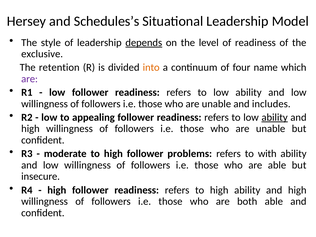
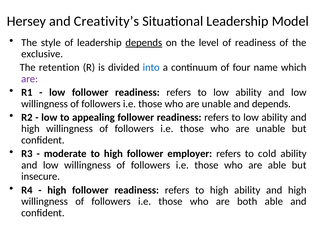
Schedules’s: Schedules’s -> Creativity’s
into colour: orange -> blue
and includes: includes -> depends
ability at (275, 117) underline: present -> none
problems: problems -> employer
with: with -> cold
